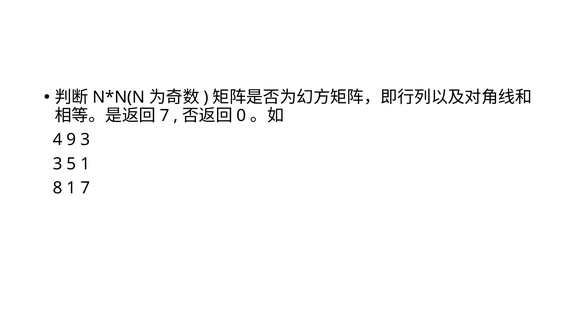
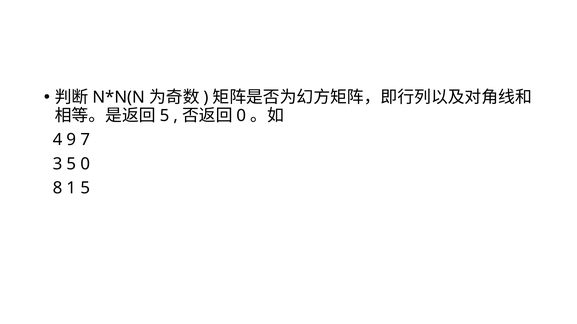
7 at (164, 116): 7 -> 5
9 3: 3 -> 7
5 1: 1 -> 0
1 7: 7 -> 5
